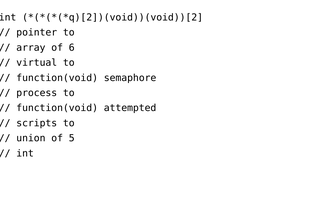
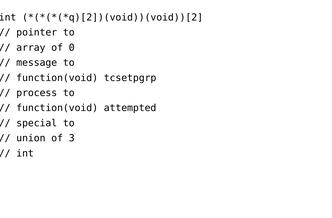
6: 6 -> 0
virtual: virtual -> message
semaphore: semaphore -> tcsetpgrp
scripts: scripts -> special
5: 5 -> 3
